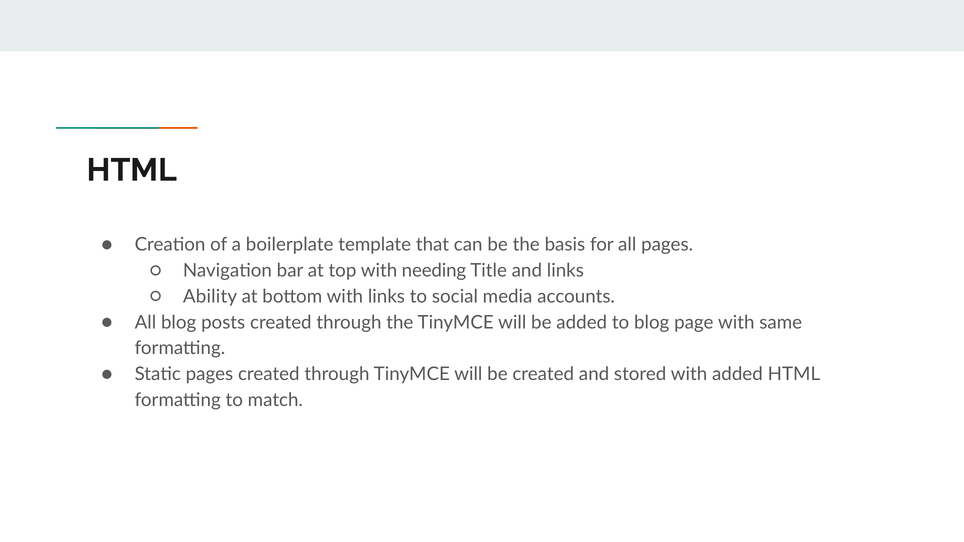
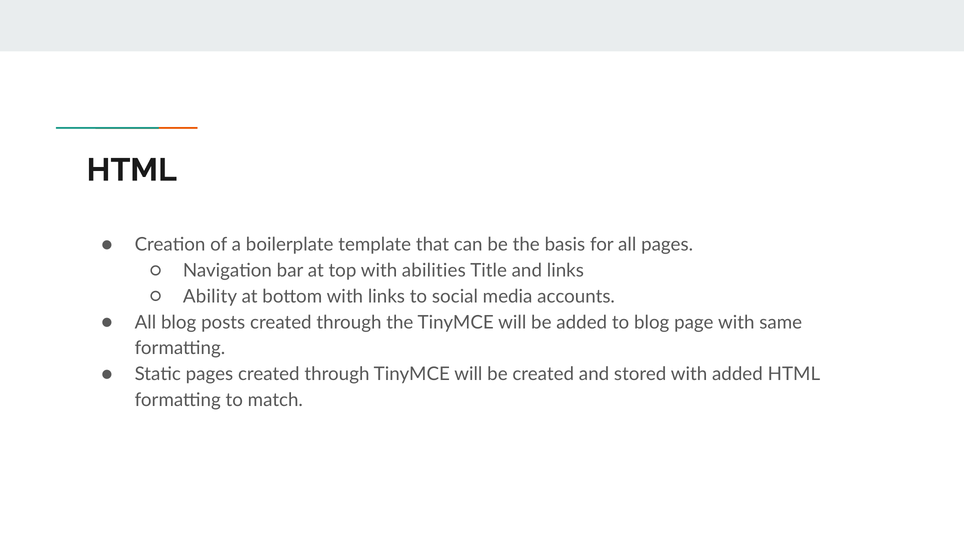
needing: needing -> abilities
